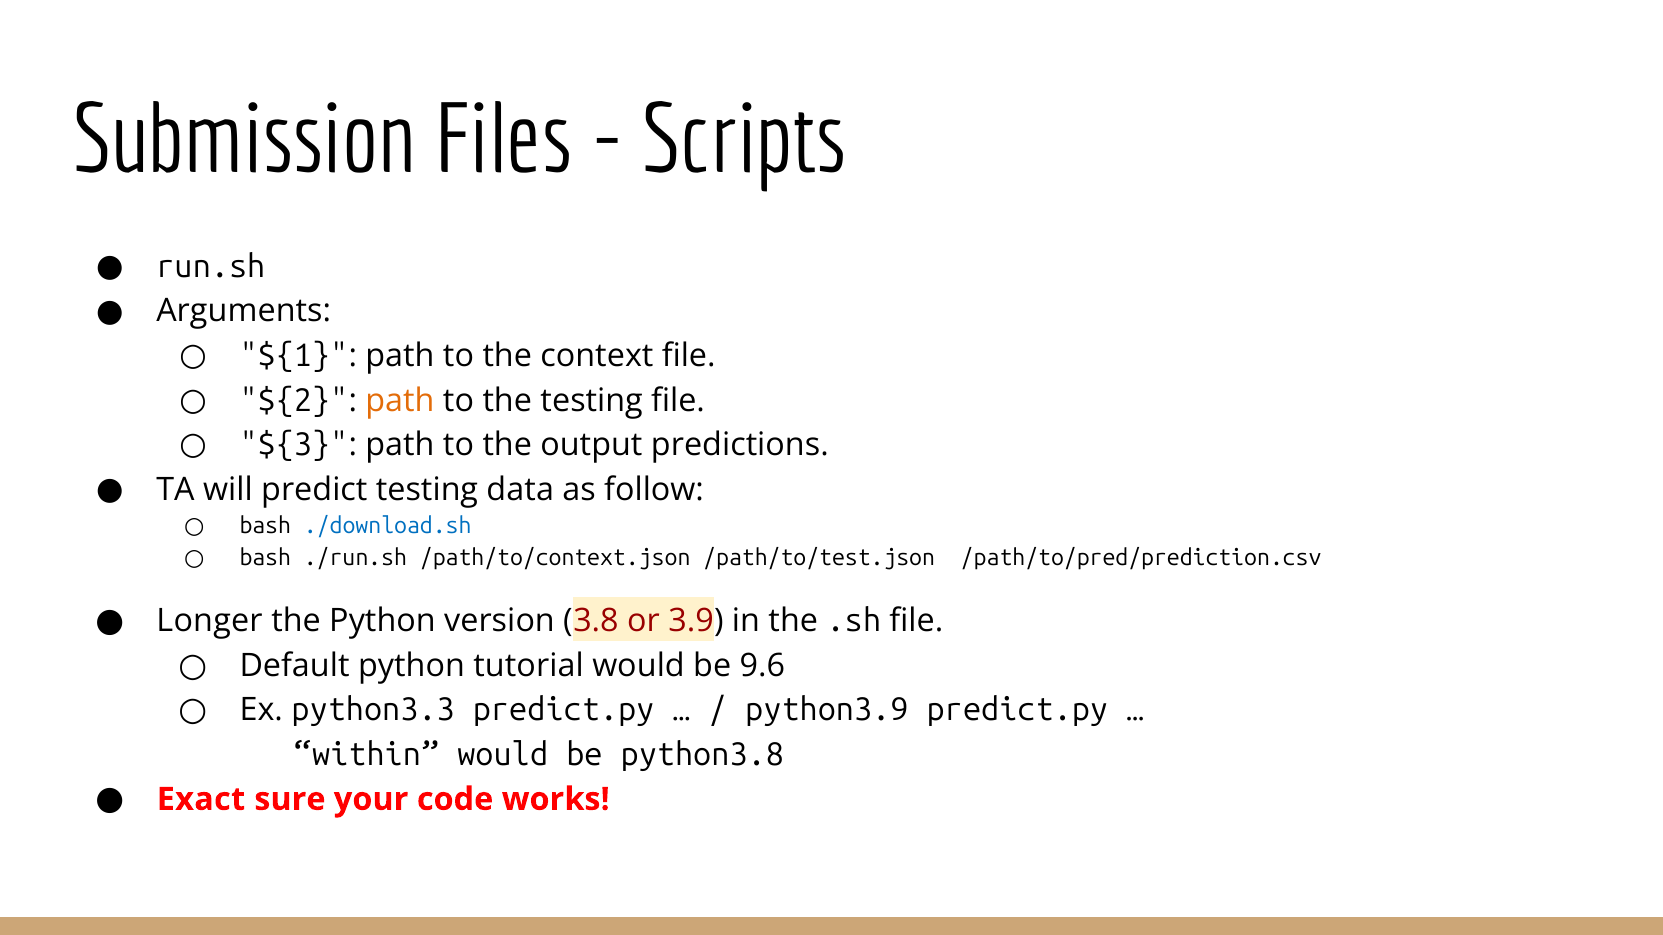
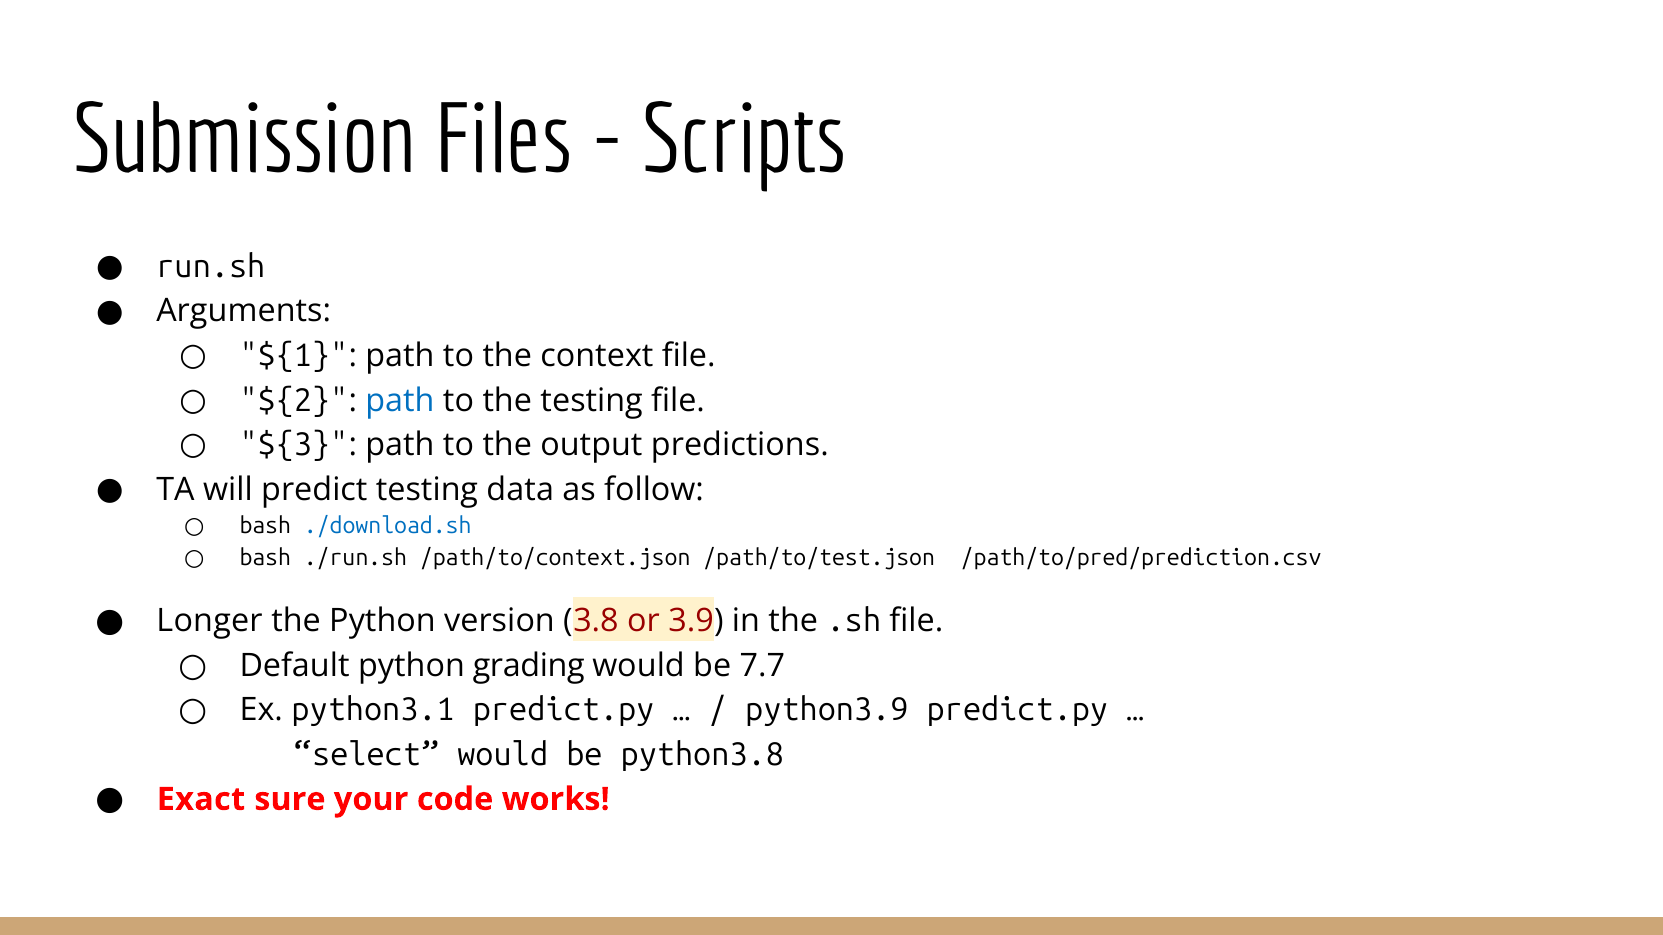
path at (400, 401) colour: orange -> blue
tutorial: tutorial -> grading
9.6: 9.6 -> 7.7
python3.3: python3.3 -> python3.1
within: within -> select
